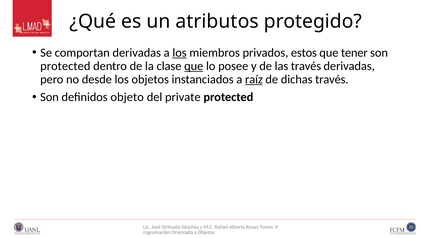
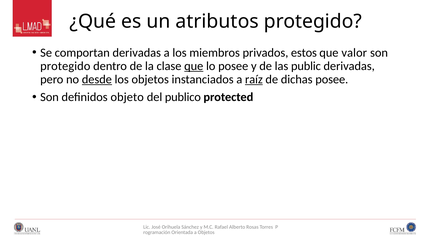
los at (180, 53) underline: present -> none
tener: tener -> valor
protected at (65, 66): protected -> protegido
las través: través -> public
desde underline: none -> present
dichas través: través -> posee
private: private -> publico
